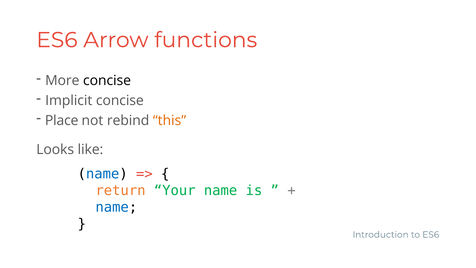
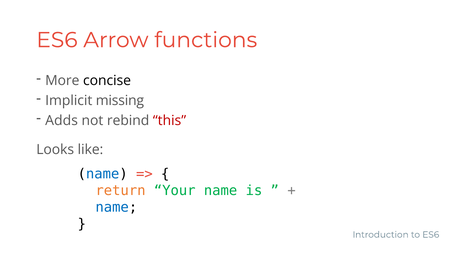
Implicit concise: concise -> missing
Place: Place -> Adds
this colour: orange -> red
